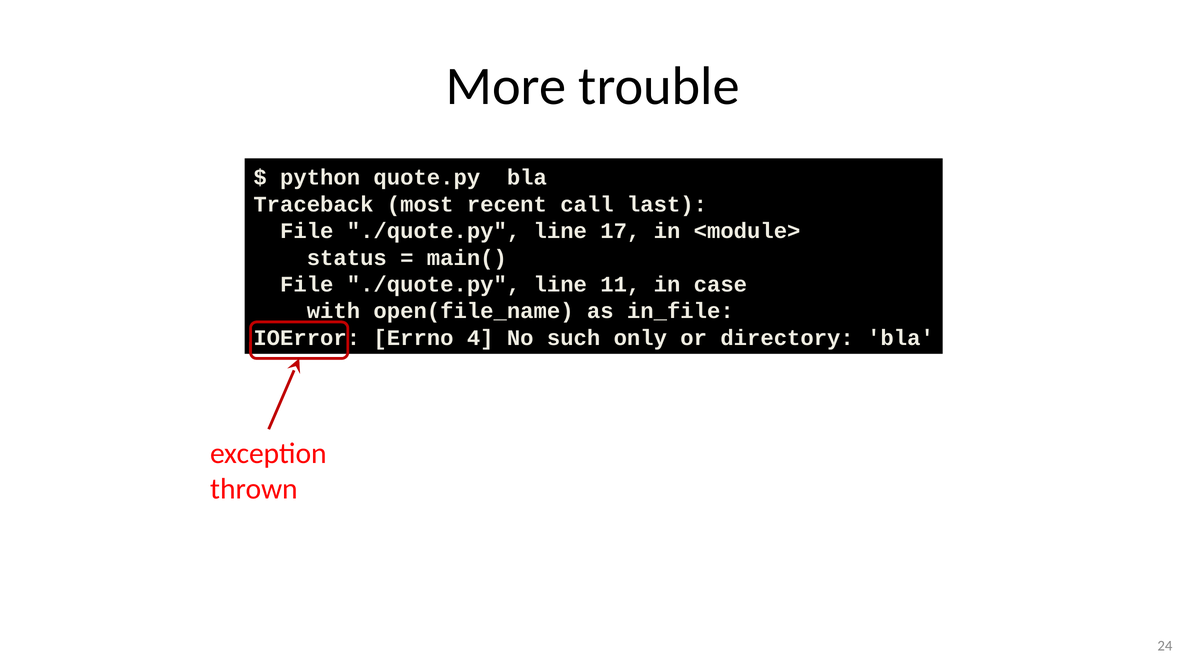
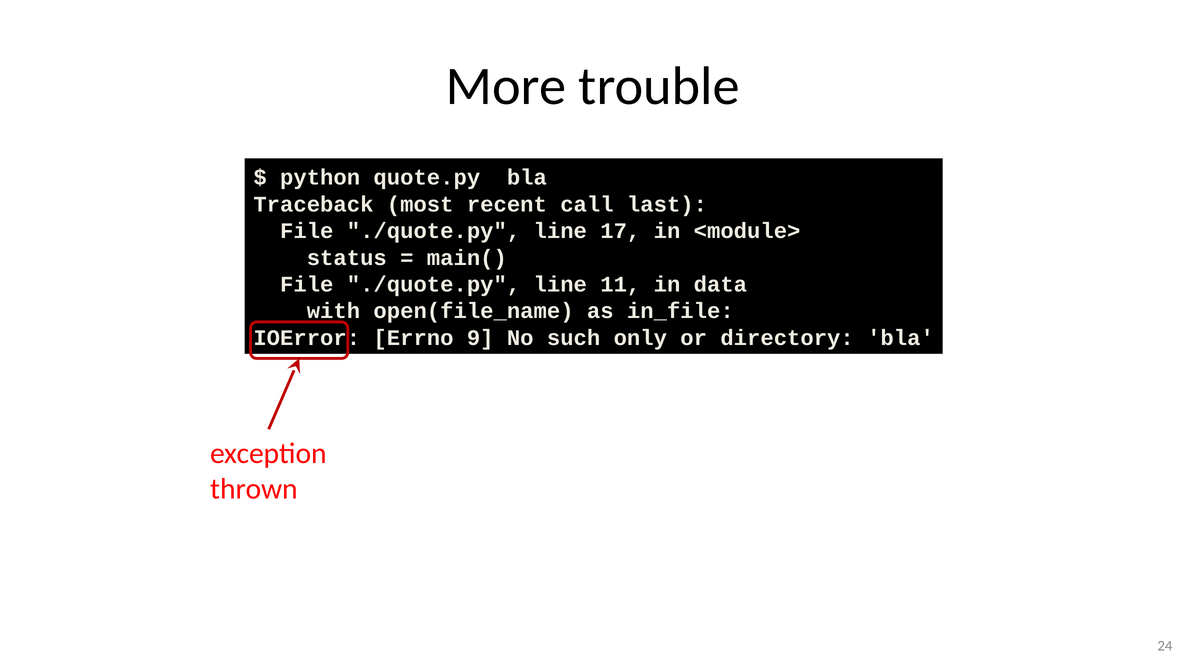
case: case -> data
4: 4 -> 9
